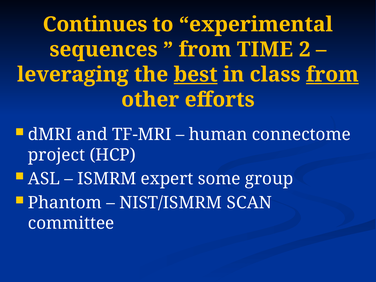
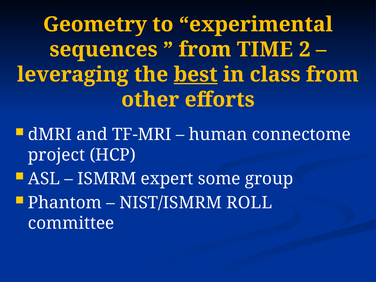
Continues: Continues -> Geometry
from at (332, 75) underline: present -> none
SCAN: SCAN -> ROLL
